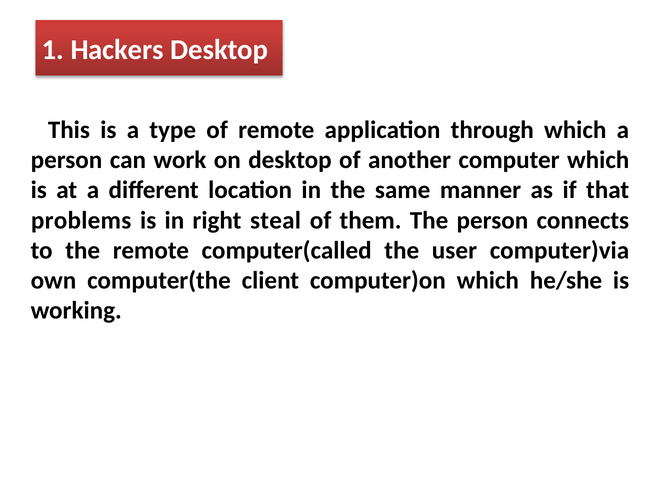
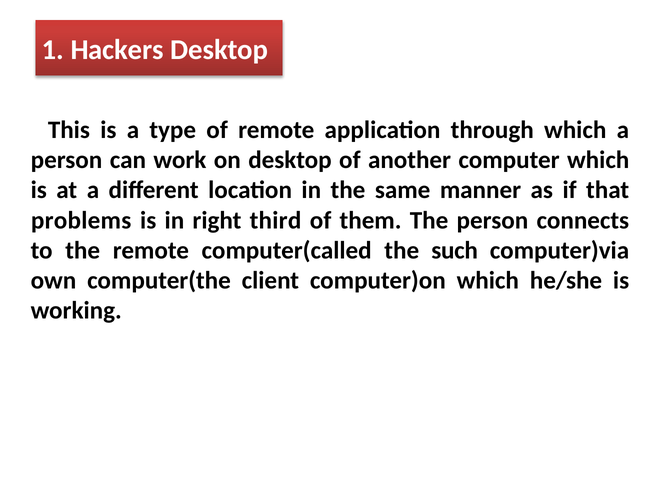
steal: steal -> third
user: user -> such
